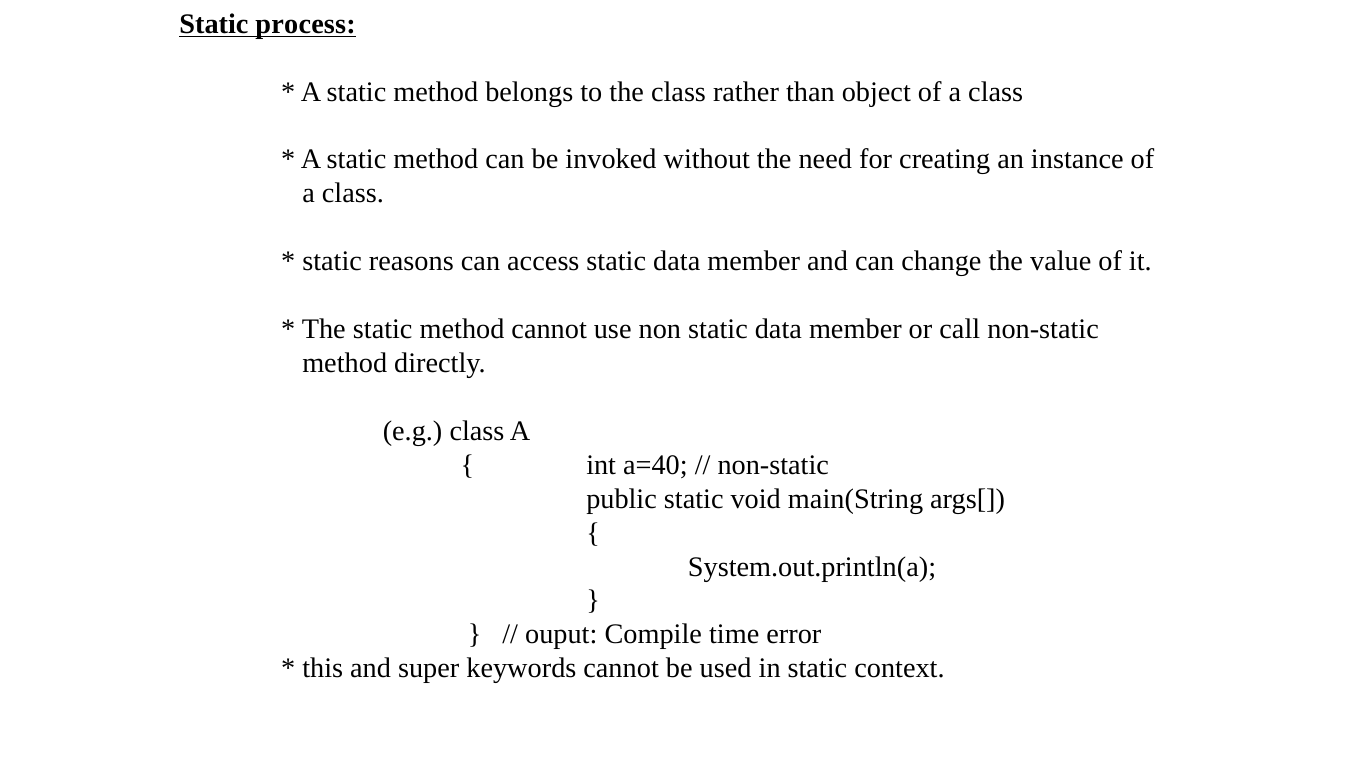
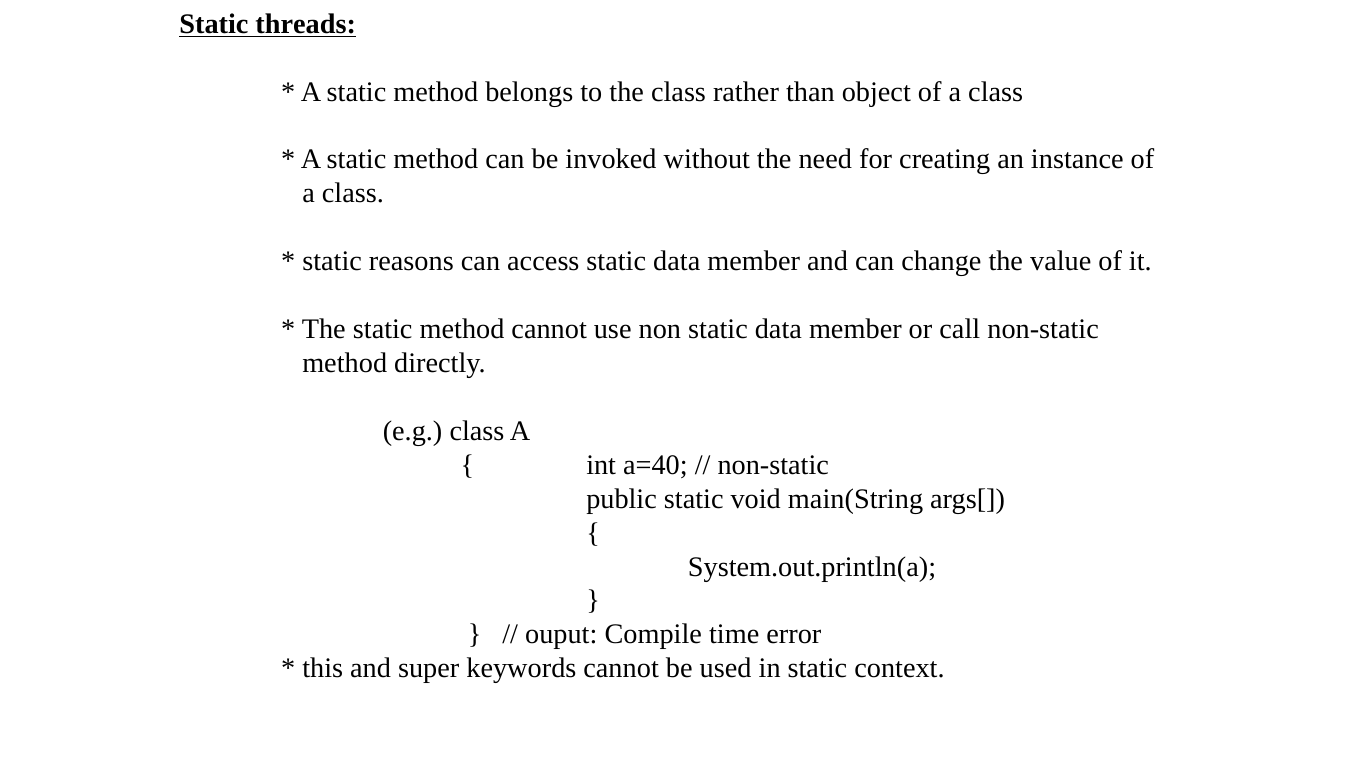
process: process -> threads
